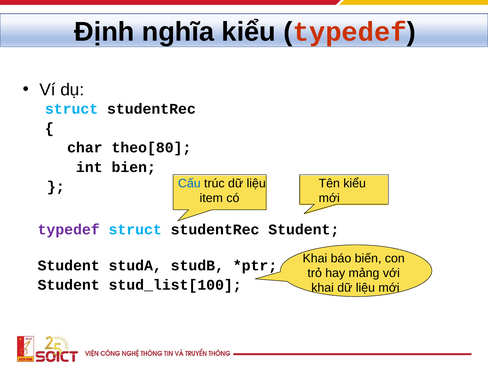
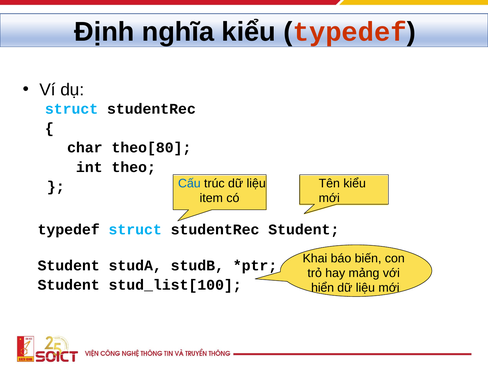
bien: bien -> theo
typedef at (69, 230) colour: purple -> black
khai at (323, 288): khai -> hiển
